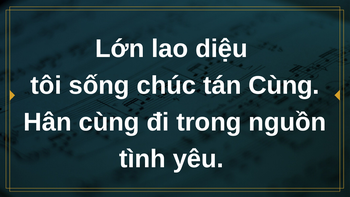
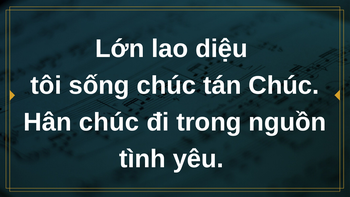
tán Cùng: Cùng -> Chúc
Hân cùng: cùng -> chúc
